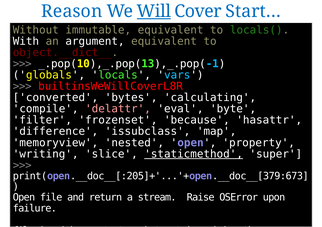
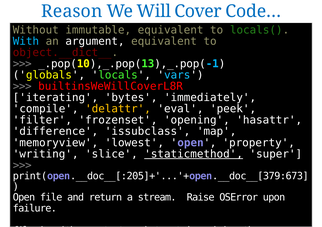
Will underline: present -> none
Start…: Start… -> Code…
With colour: white -> light blue
converted: converted -> iterating
calculating: calculating -> immediately
delattr colour: pink -> yellow
eval byte: byte -> peek
because: because -> opening
nested: nested -> lowest
